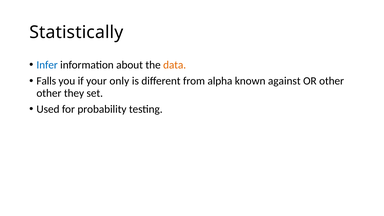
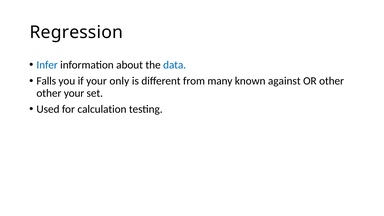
Statistically: Statistically -> Regression
data colour: orange -> blue
alpha: alpha -> many
other they: they -> your
probability: probability -> calculation
